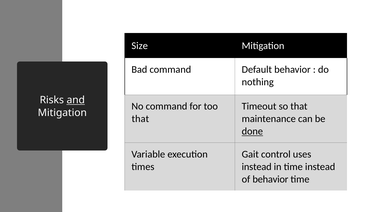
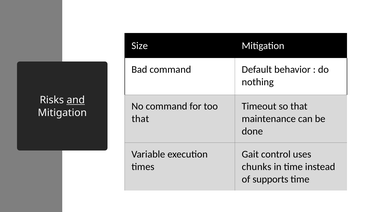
done underline: present -> none
instead at (257, 167): instead -> chunks
of behavior: behavior -> supports
